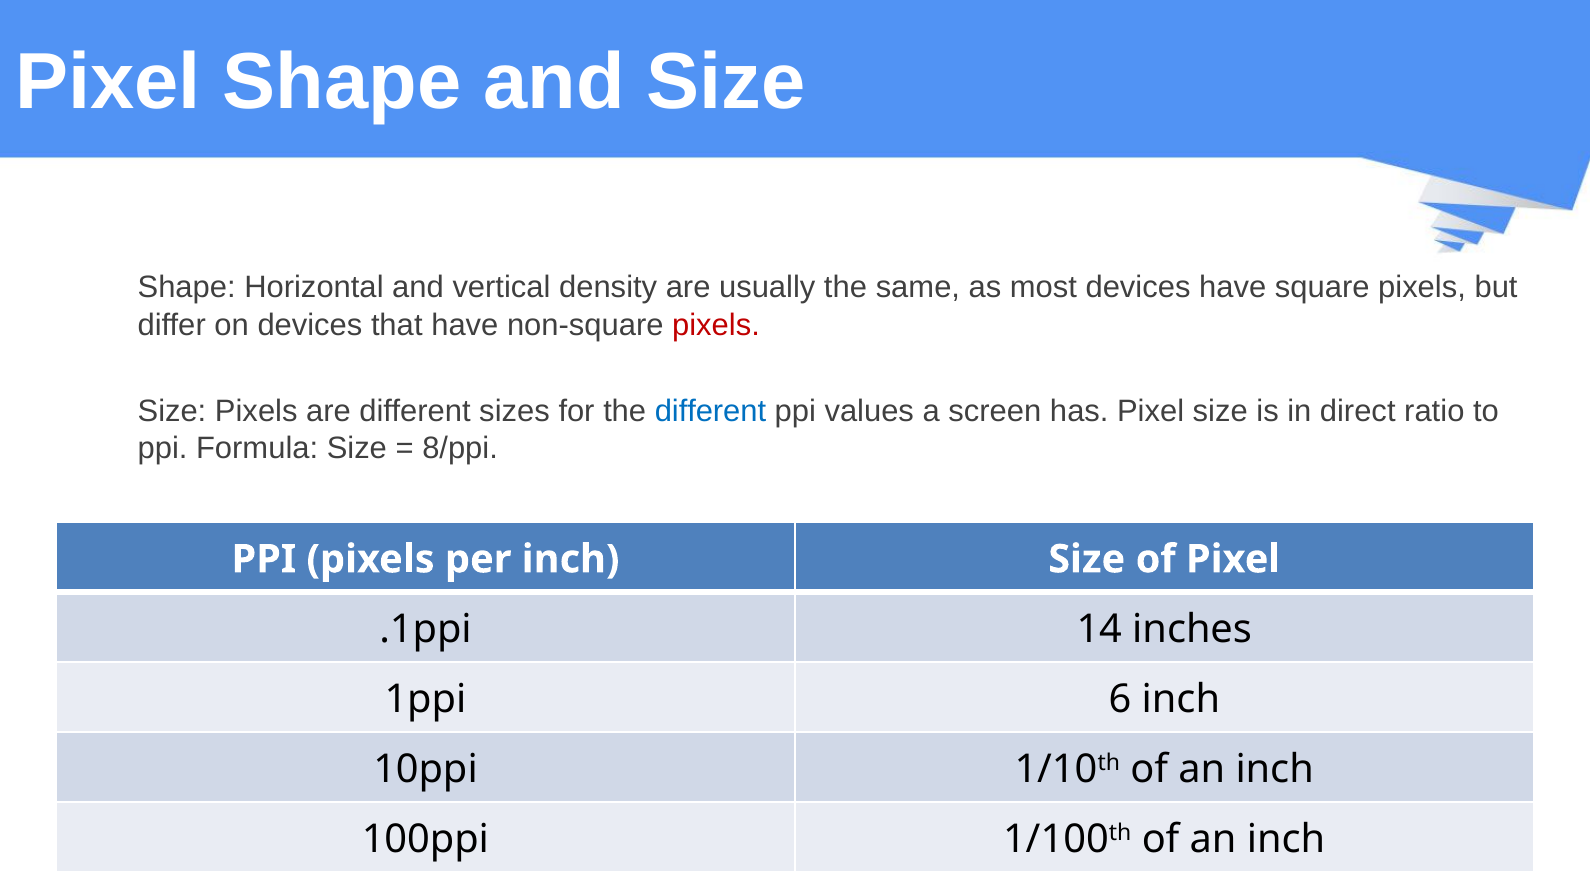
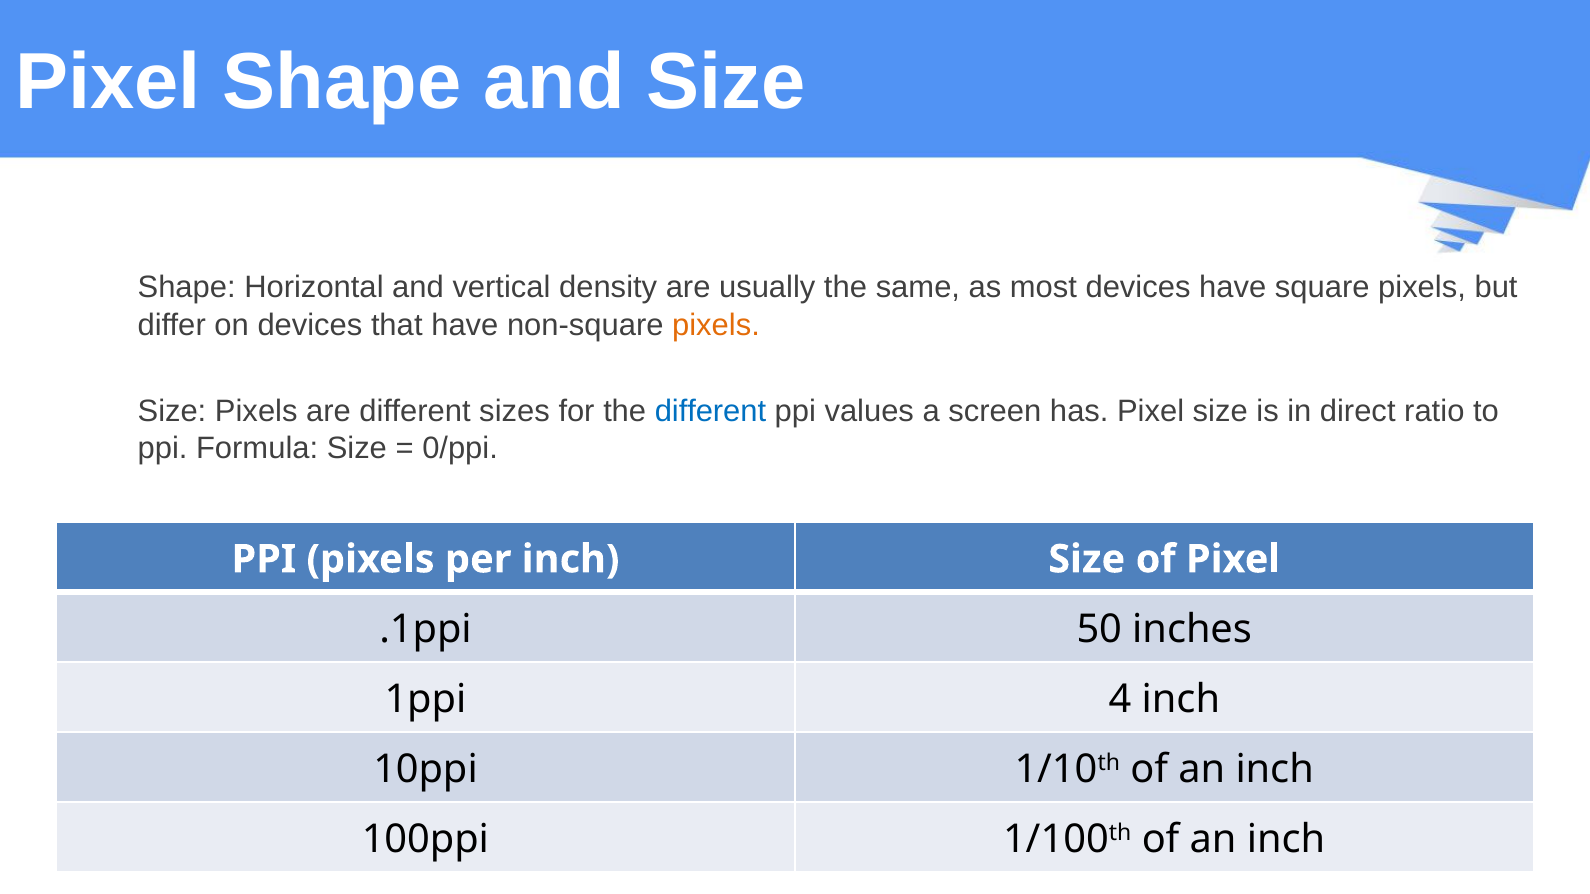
pixels at (716, 325) colour: red -> orange
8/ppi: 8/ppi -> 0/ppi
14: 14 -> 50
6: 6 -> 4
